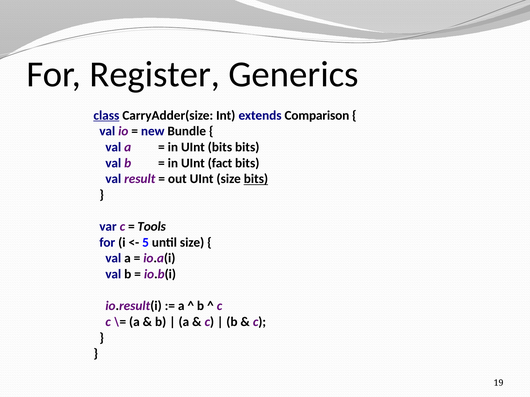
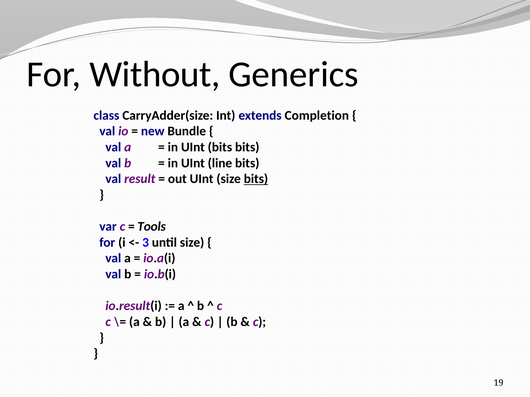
Register: Register -> Without
class underline: present -> none
Comparison: Comparison -> Completion
fact: fact -> line
5: 5 -> 3
